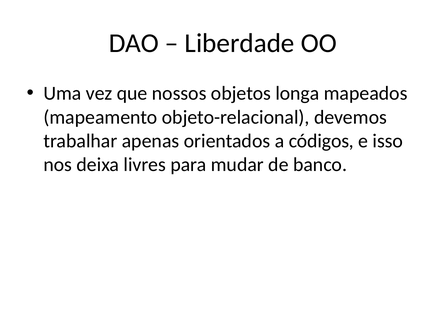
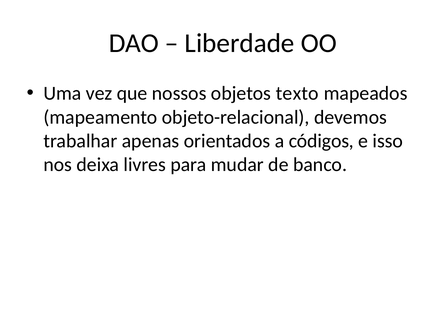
longa: longa -> texto
